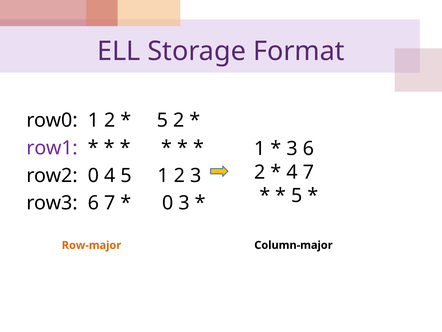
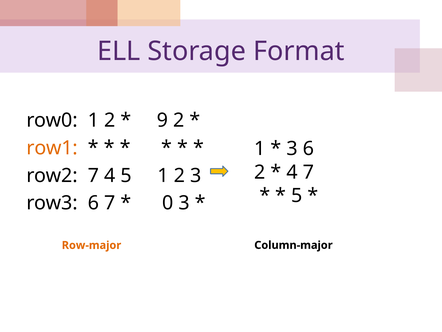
5 at (163, 120): 5 -> 9
row1 colour: purple -> orange
row2 0: 0 -> 7
